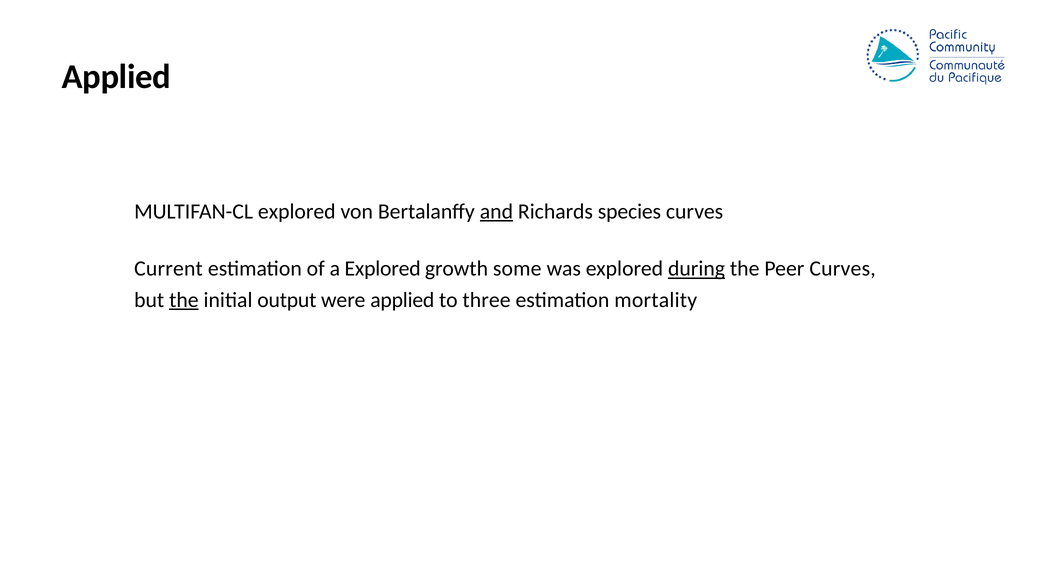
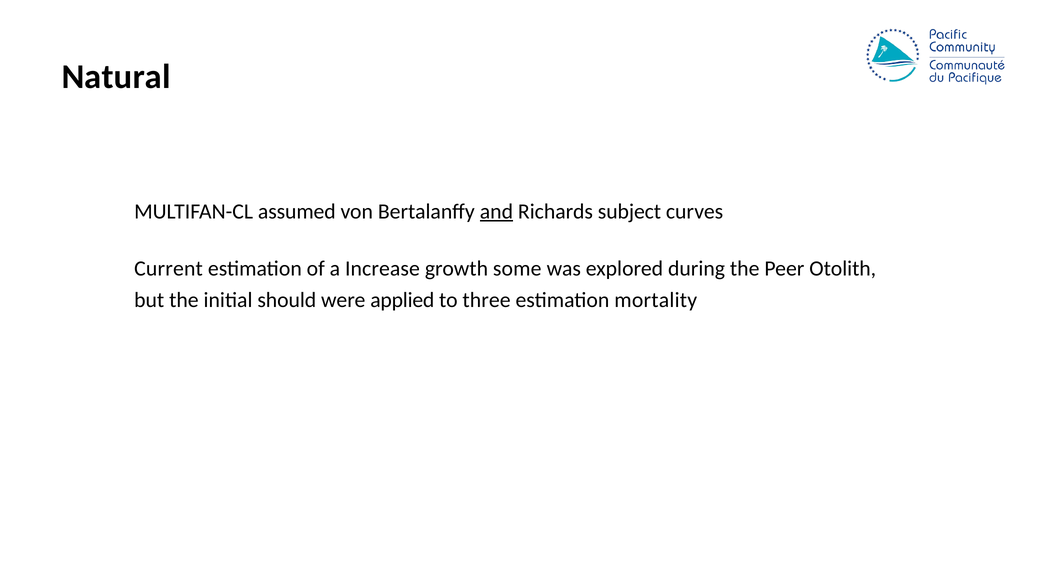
Applied at (116, 77): Applied -> Natural
MULTIFAN-CL explored: explored -> assumed
species: species -> subject
a Explored: Explored -> Increase
during underline: present -> none
Peer Curves: Curves -> Otolith
the at (184, 300) underline: present -> none
output: output -> should
